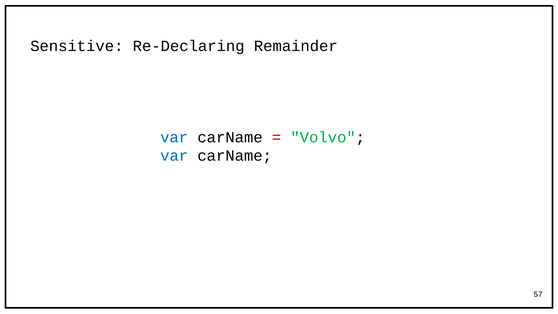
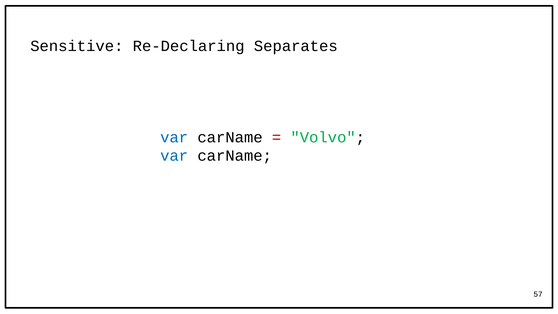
Remainder: Remainder -> Separates
